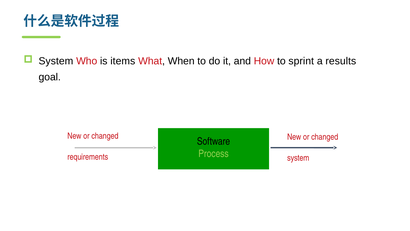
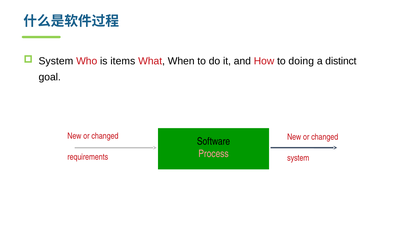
sprint: sprint -> doing
results: results -> distinct
Process colour: light green -> pink
